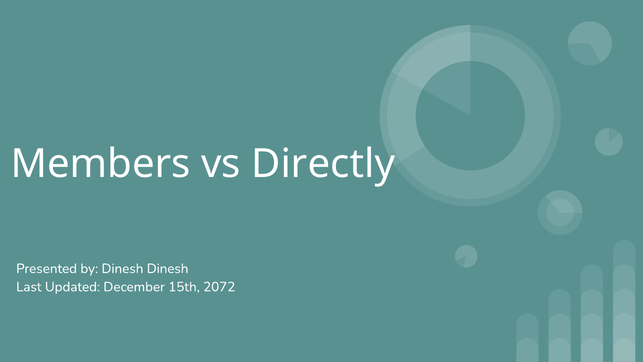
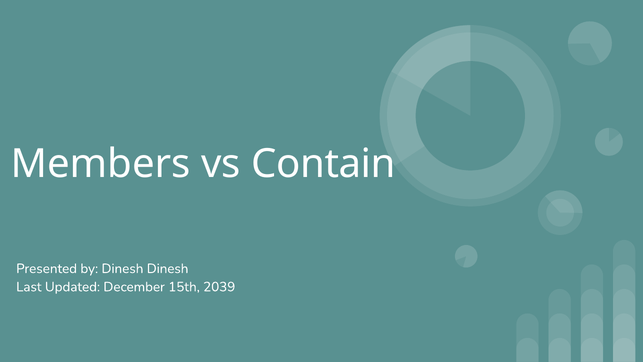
Directly: Directly -> Contain
2072: 2072 -> 2039
